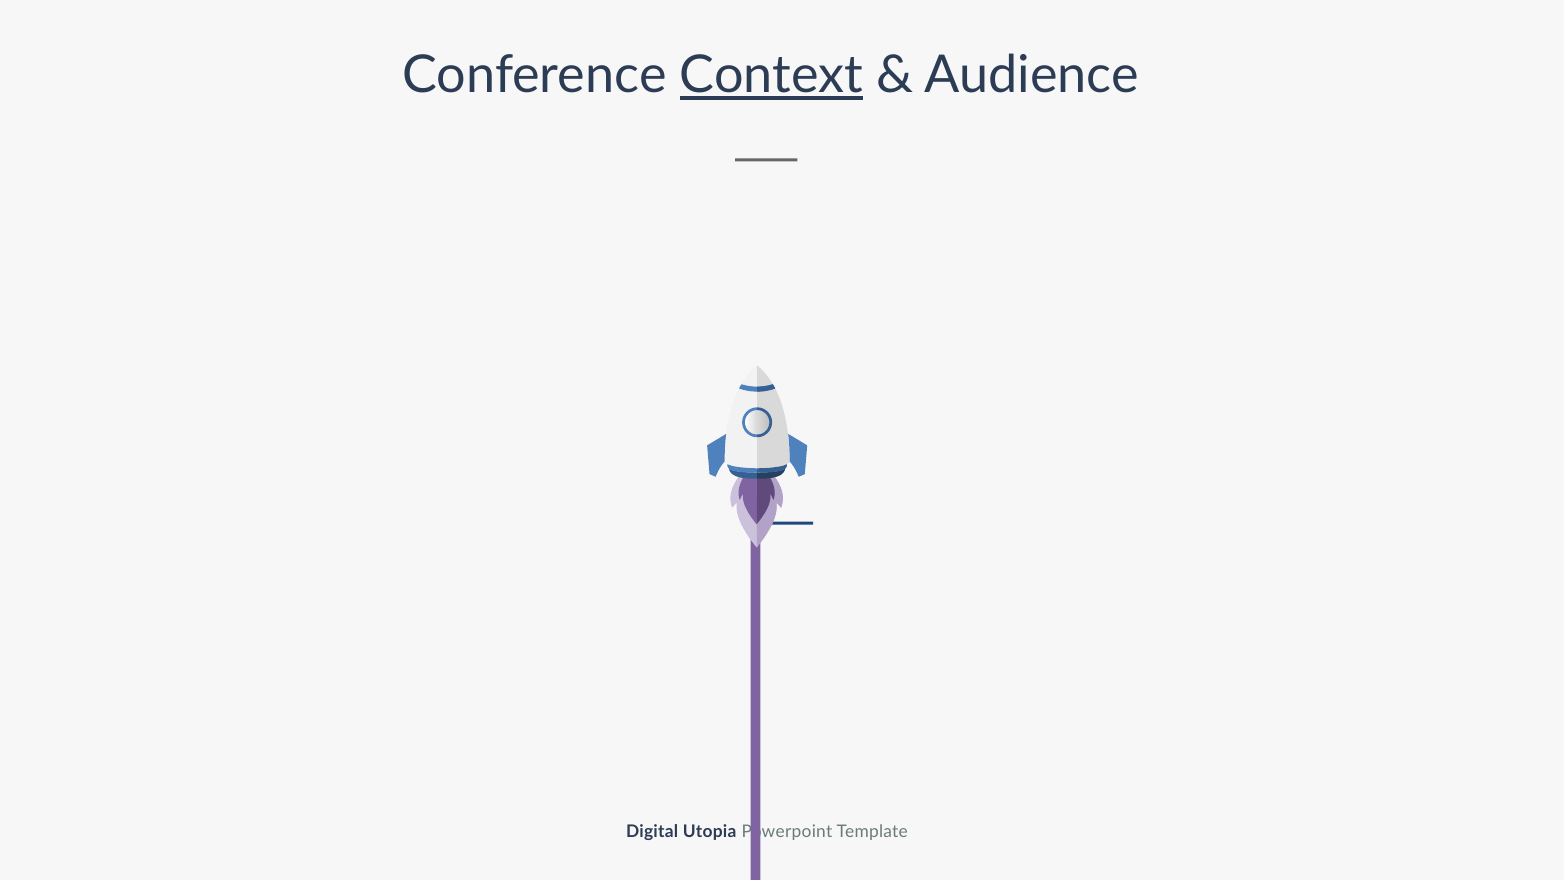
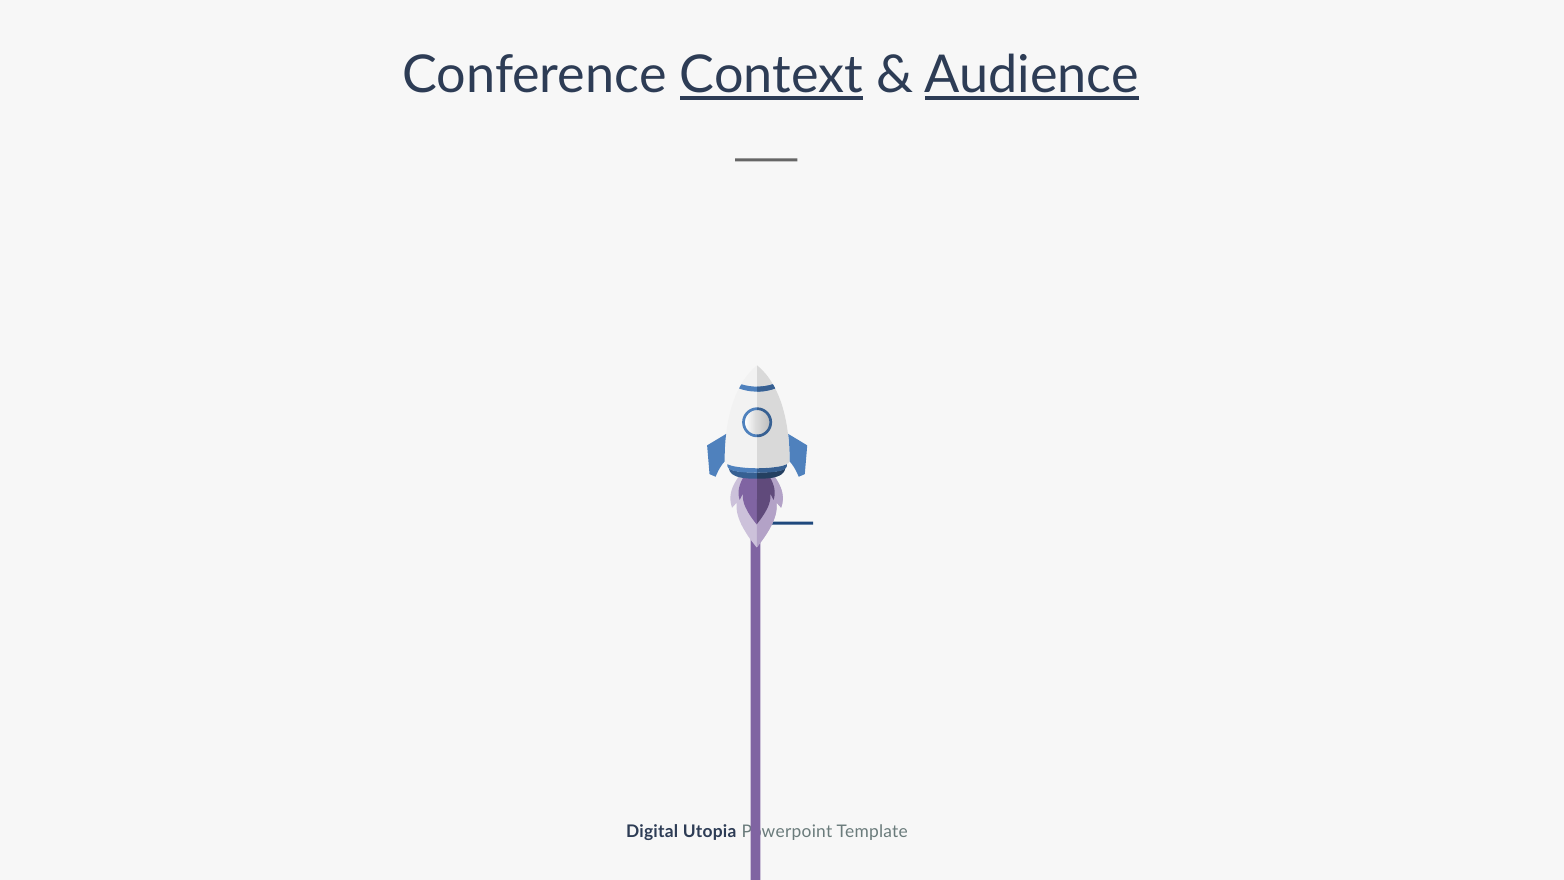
Audience underline: none -> present
